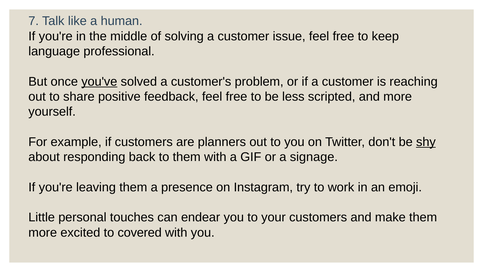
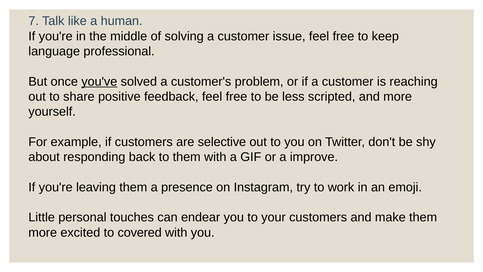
planners: planners -> selective
shy underline: present -> none
signage: signage -> improve
